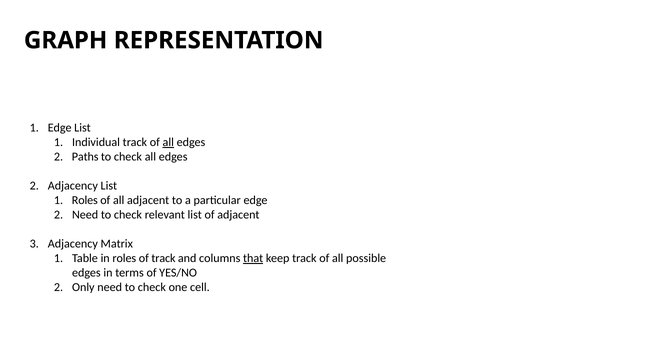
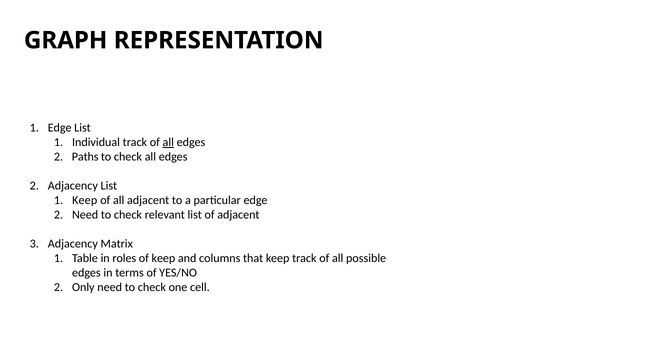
Roles at (85, 200): Roles -> Keep
of track: track -> keep
that underline: present -> none
